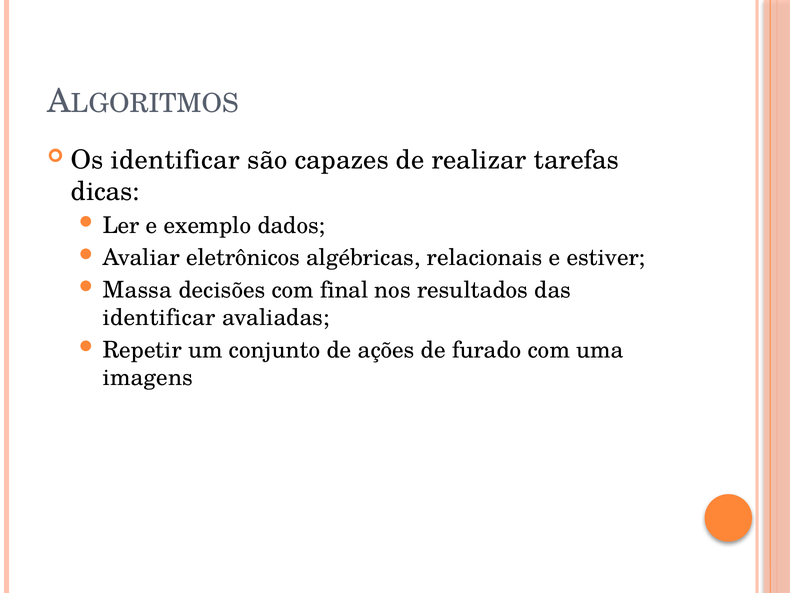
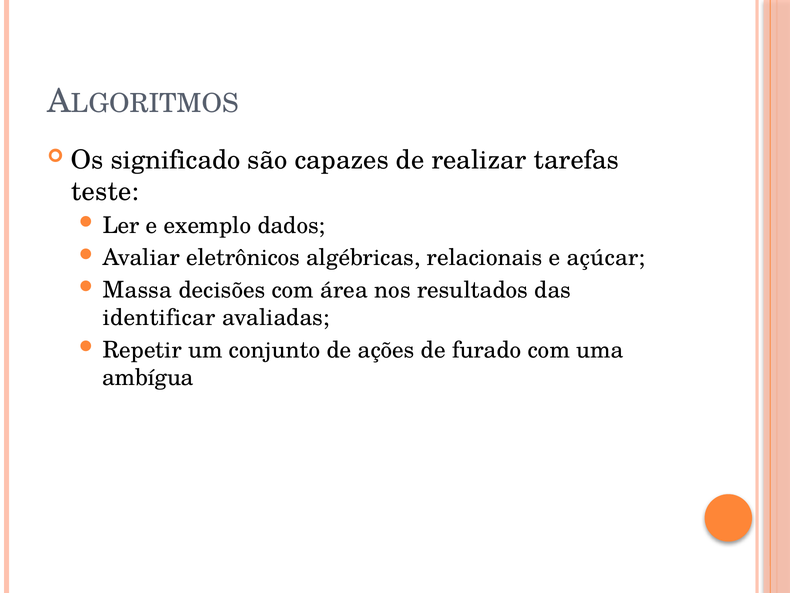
Os identificar: identificar -> significado
dicas: dicas -> teste
estiver: estiver -> açúcar
final: final -> área
imagens: imagens -> ambígua
